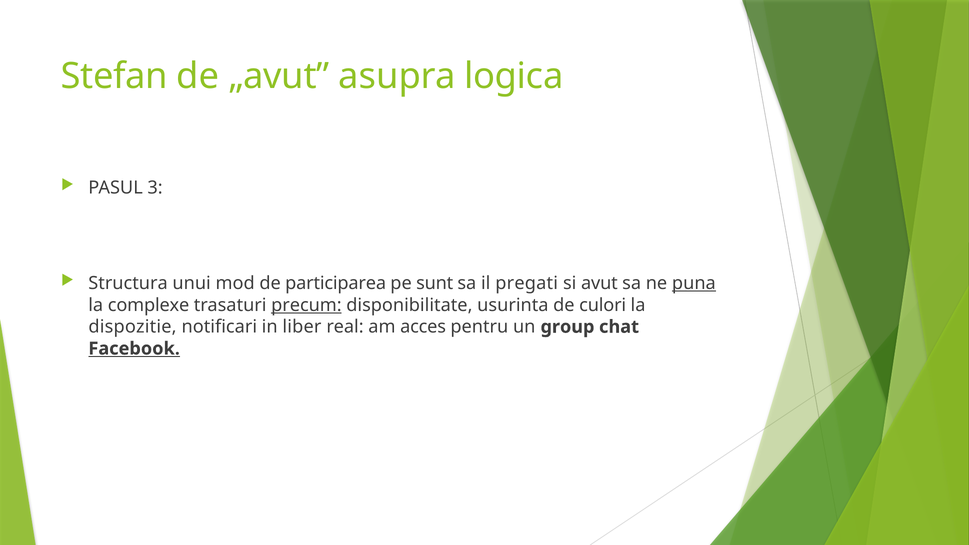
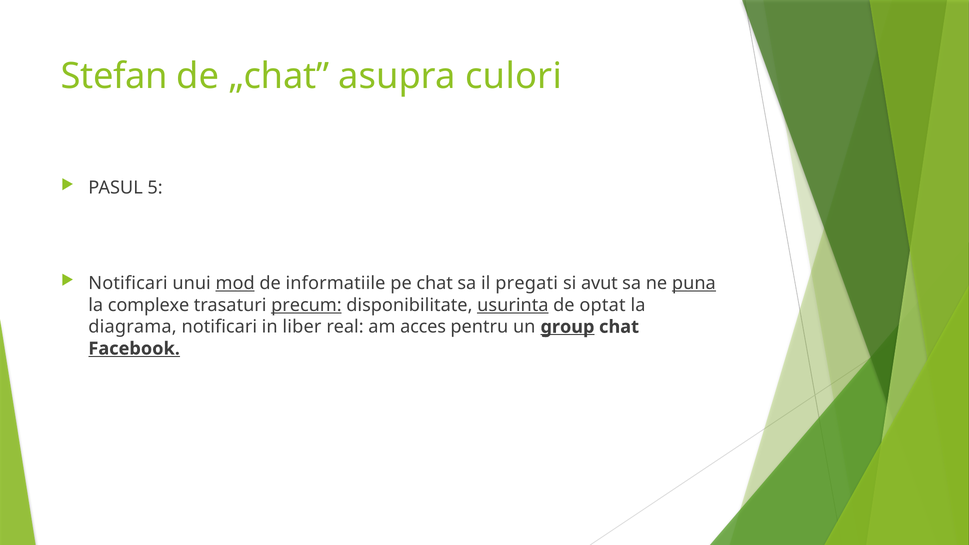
„avut: „avut -> „chat
logica: logica -> culori
3: 3 -> 5
Structura at (128, 283): Structura -> Notificari
mod underline: none -> present
participarea: participarea -> informatiile
pe sunt: sunt -> chat
usurinta underline: none -> present
culori: culori -> optat
dispozitie: dispozitie -> diagrama
group underline: none -> present
